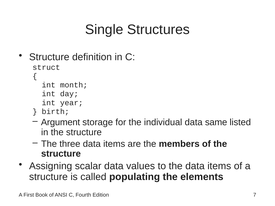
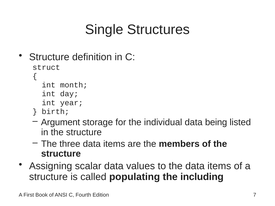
same: same -> being
elements: elements -> including
